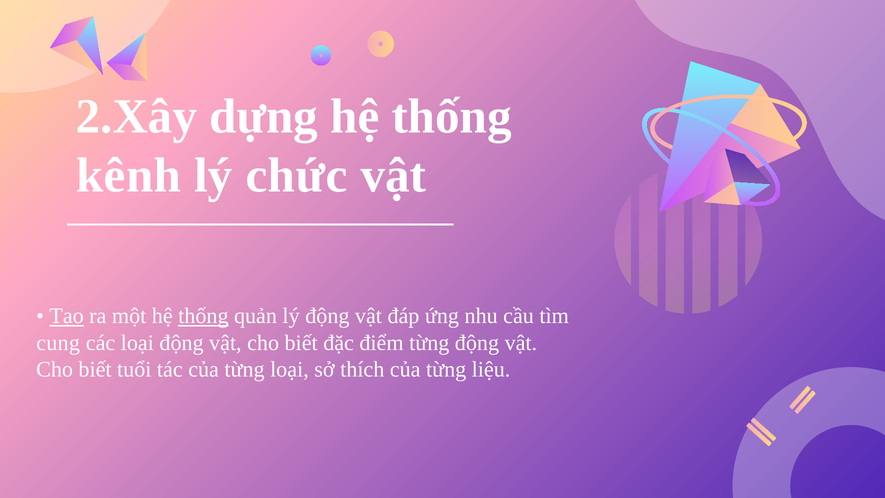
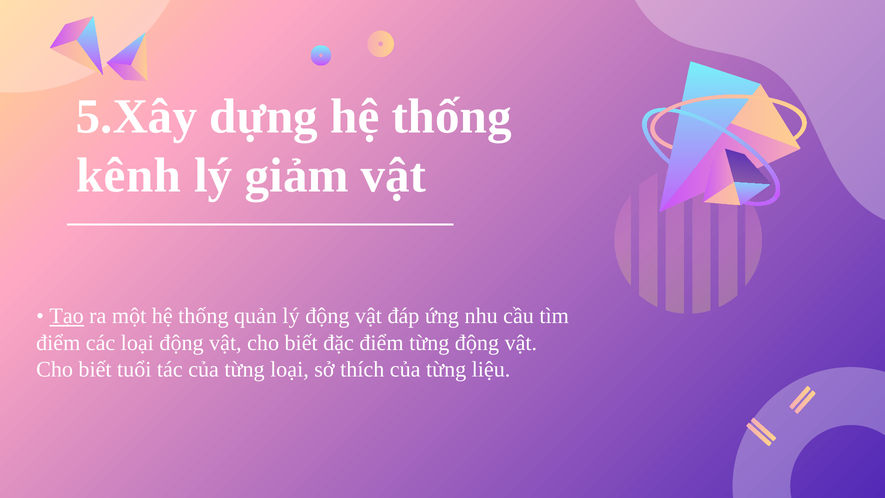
2.Xây: 2.Xây -> 5.Xây
chức: chức -> giảm
thống at (203, 316) underline: present -> none
cung at (58, 343): cung -> điểm
